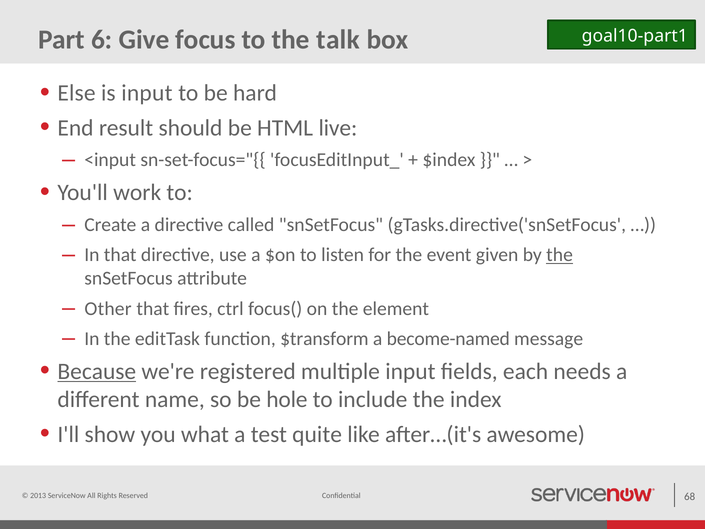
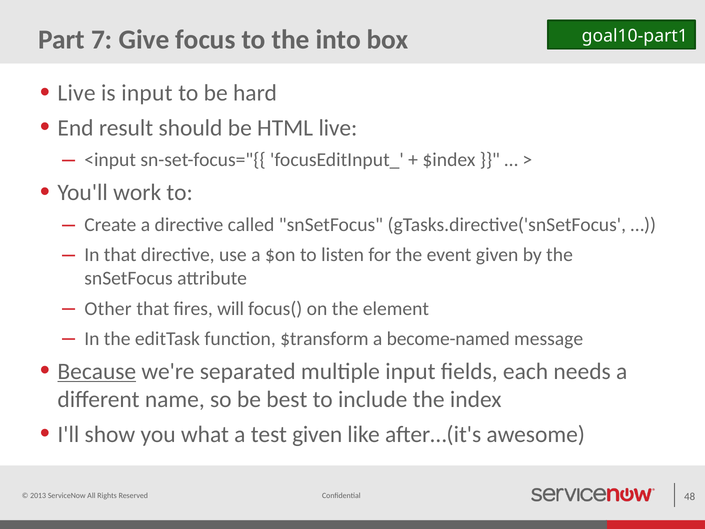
6: 6 -> 7
talk: talk -> into
Else at (77, 93): Else -> Live
the at (560, 255) underline: present -> none
ctrl: ctrl -> will
registered: registered -> separated
hole: hole -> best
test quite: quite -> given
68: 68 -> 48
